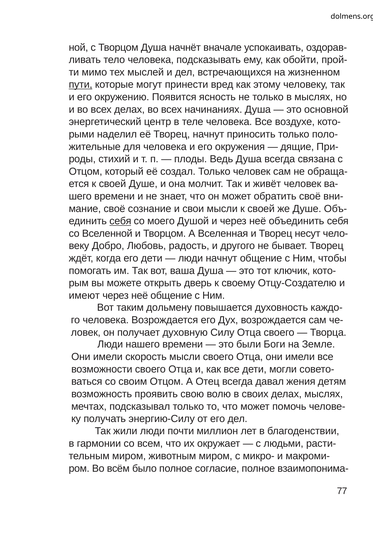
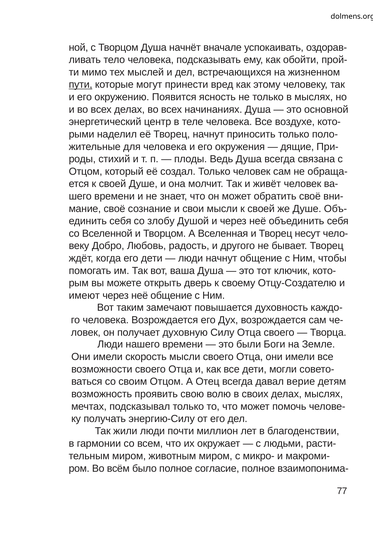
себя at (120, 221) underline: present -> none
моего: моего -> злобу
дольмену: дольмену -> замечают
жения: жения -> верие
